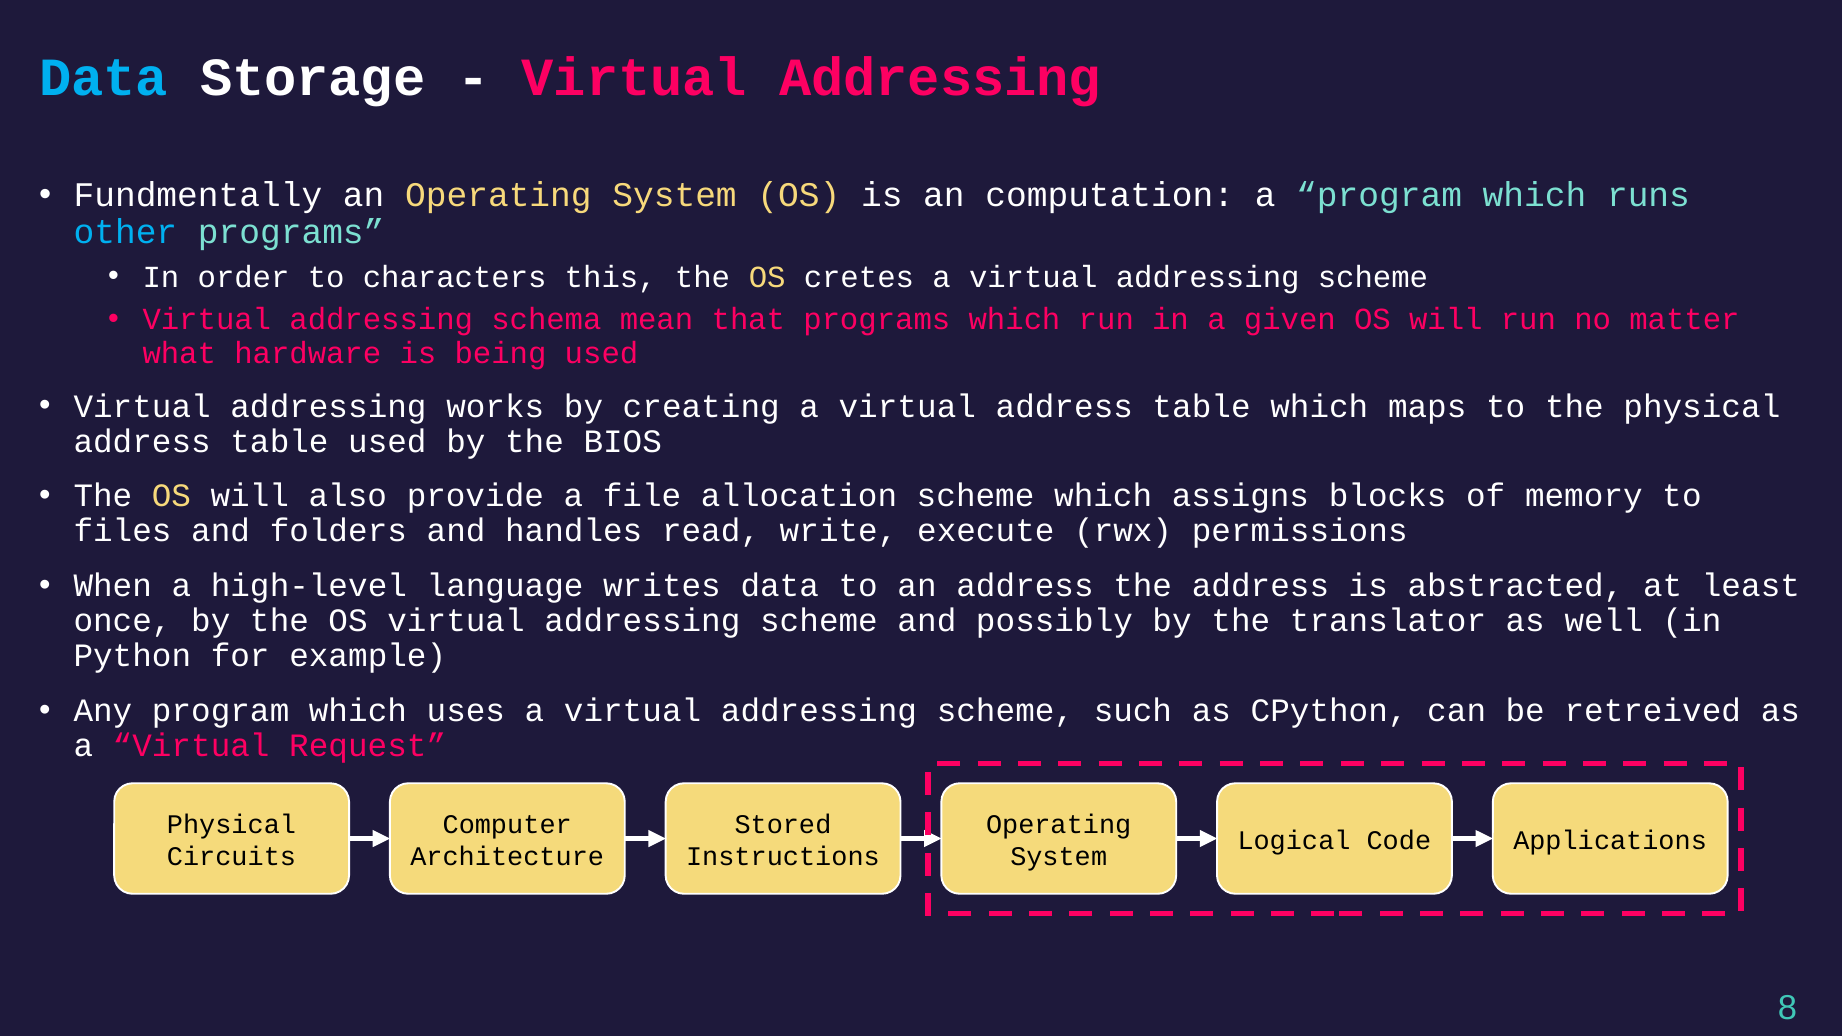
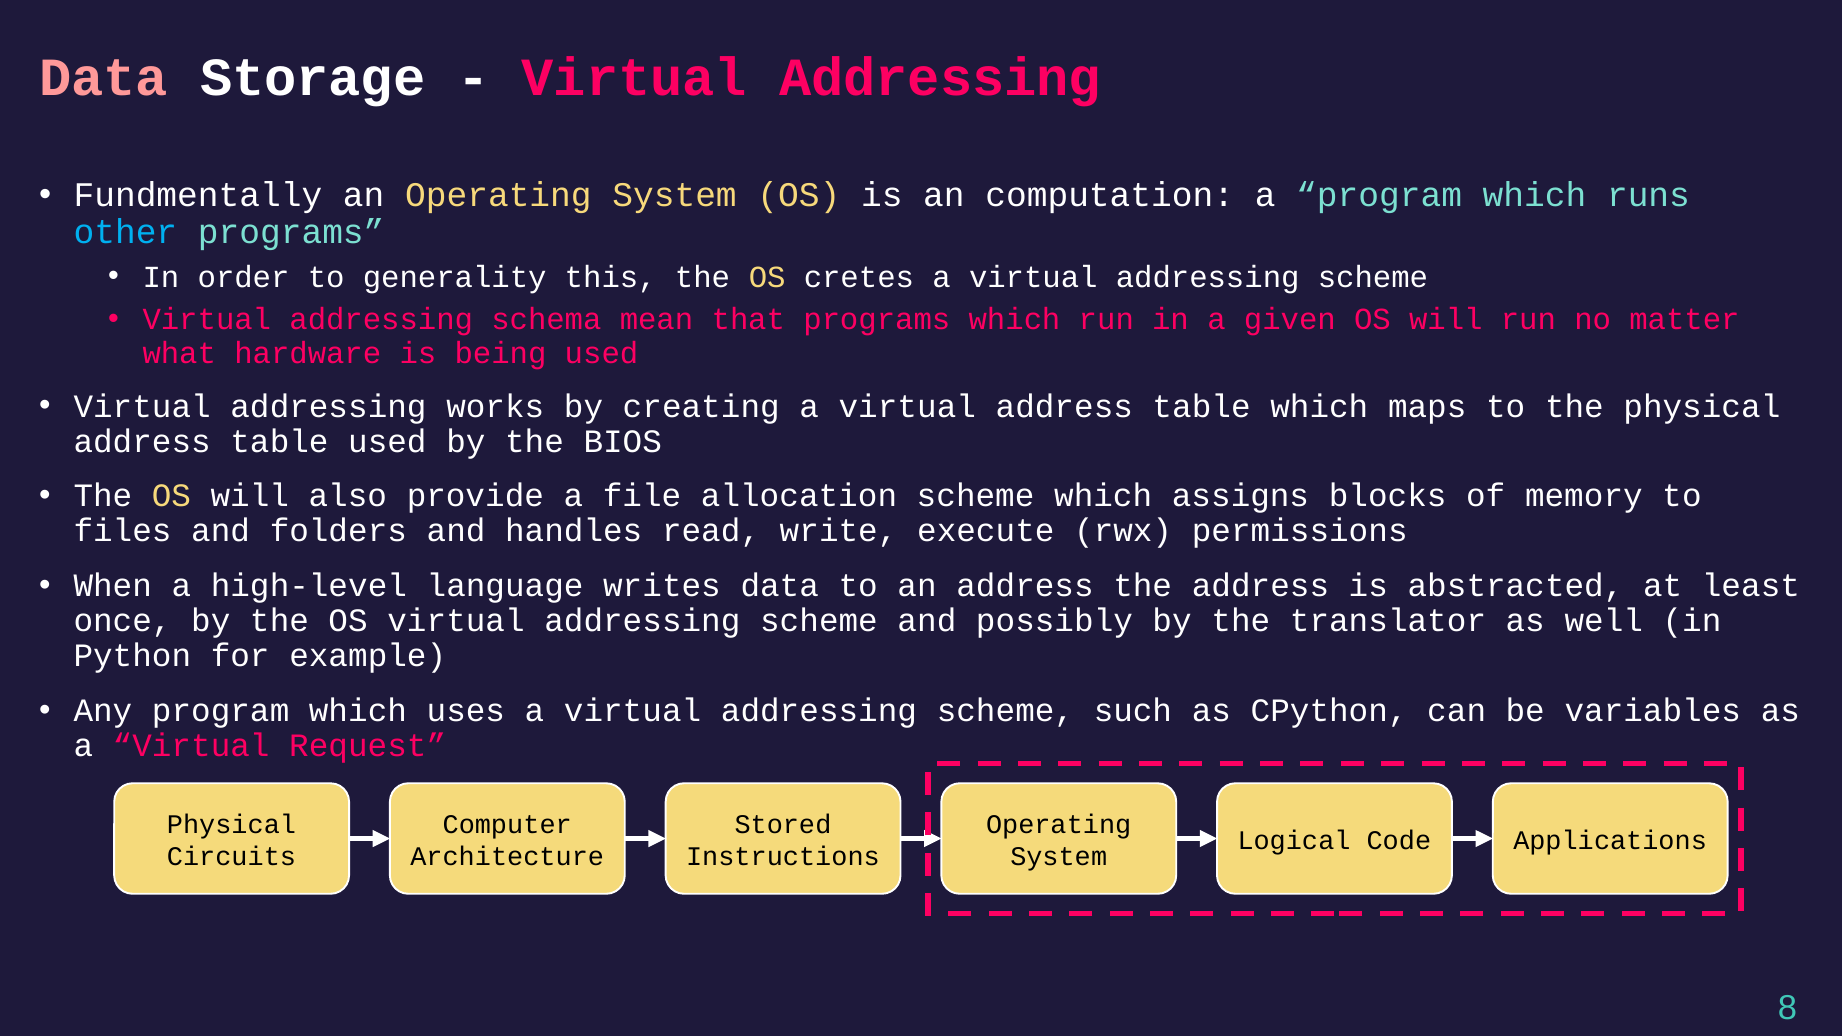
Data at (104, 78) colour: light blue -> pink
characters: characters -> generality
retreived: retreived -> variables
